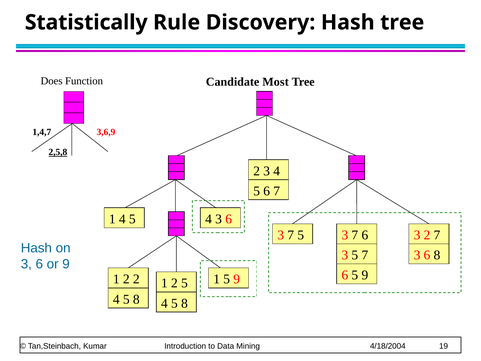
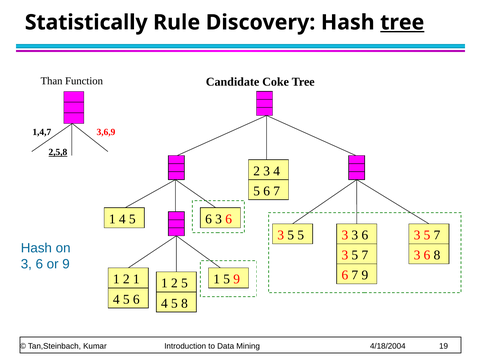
tree at (402, 22) underline: none -> present
Does: Does -> Than
Most: Most -> Coke
4 at (209, 219): 4 -> 6
7 at (291, 235): 7 -> 5
7 at (355, 235): 7 -> 3
5 3 2: 2 -> 5
5 at (355, 275): 5 -> 7
2 2: 2 -> 1
8 at (136, 299): 8 -> 6
